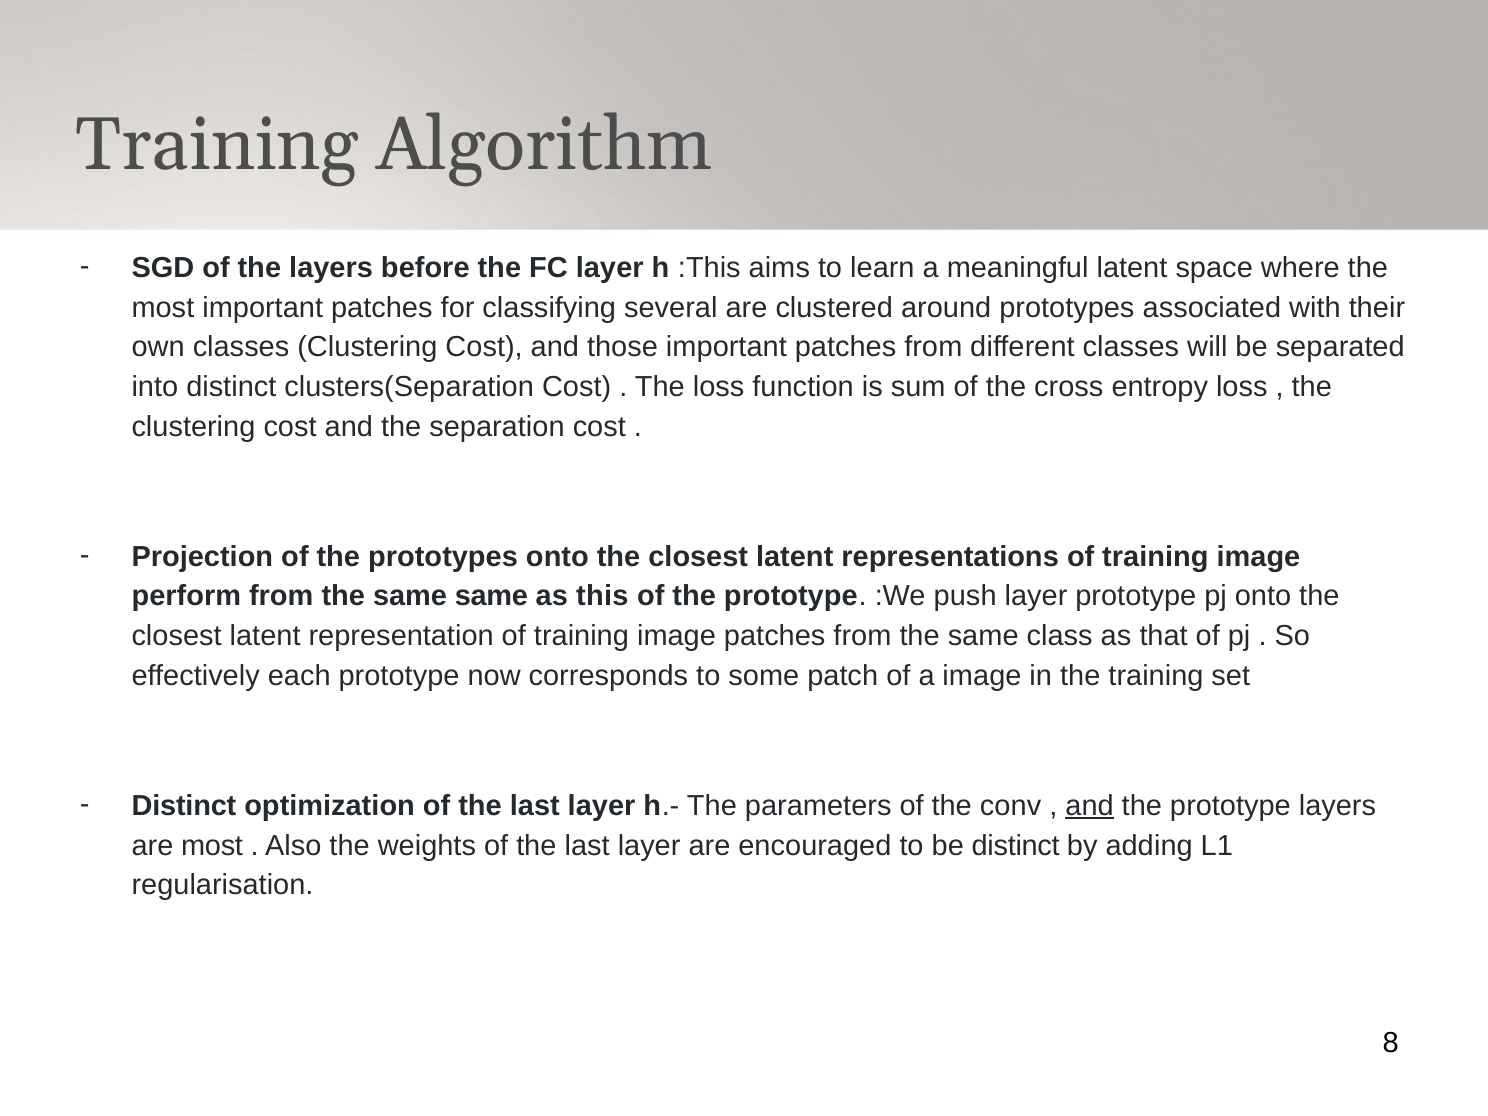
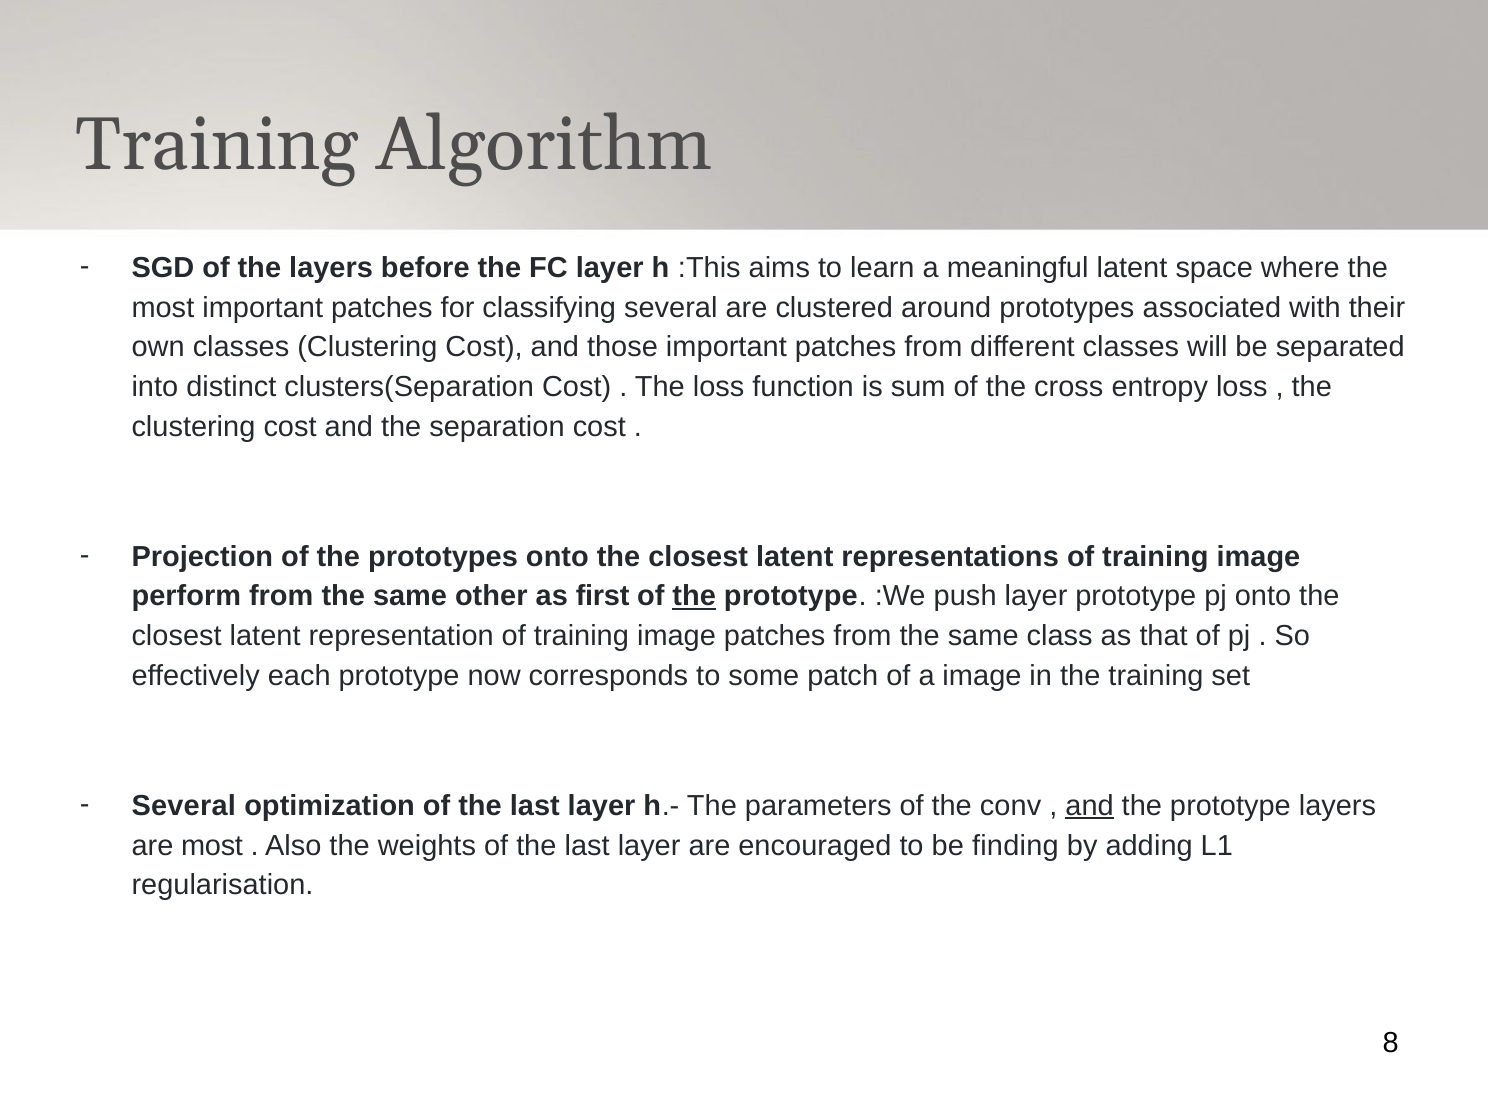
same same: same -> other
this: this -> first
the at (694, 596) underline: none -> present
Distinct at (184, 806): Distinct -> Several
be distinct: distinct -> finding
